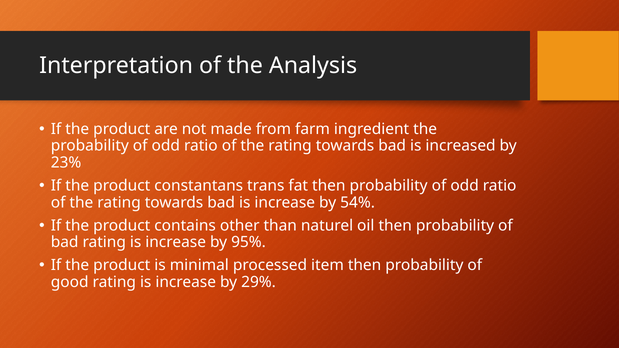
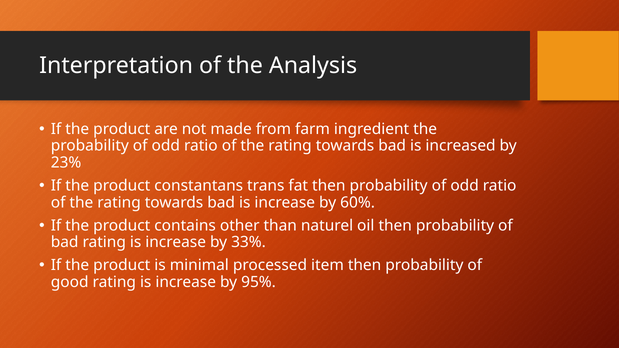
54%: 54% -> 60%
95%: 95% -> 33%
29%: 29% -> 95%
